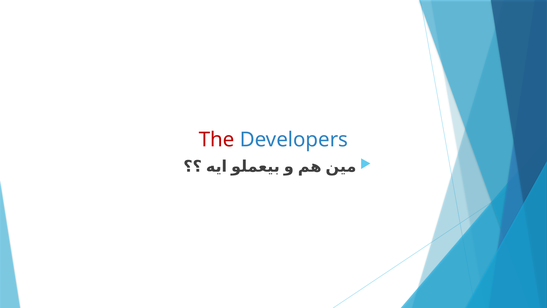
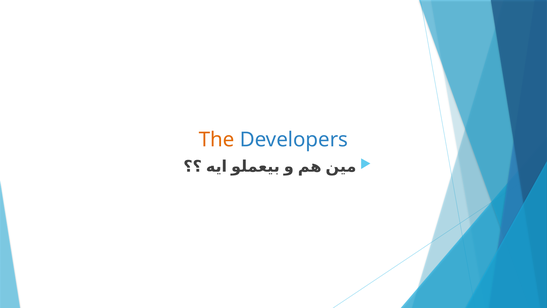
The colour: red -> orange
